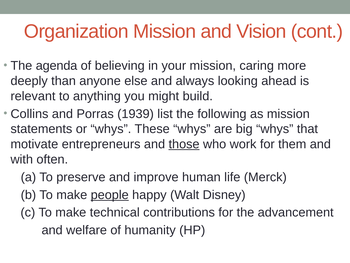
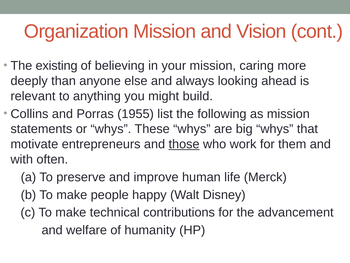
agenda: agenda -> existing
1939: 1939 -> 1955
people underline: present -> none
